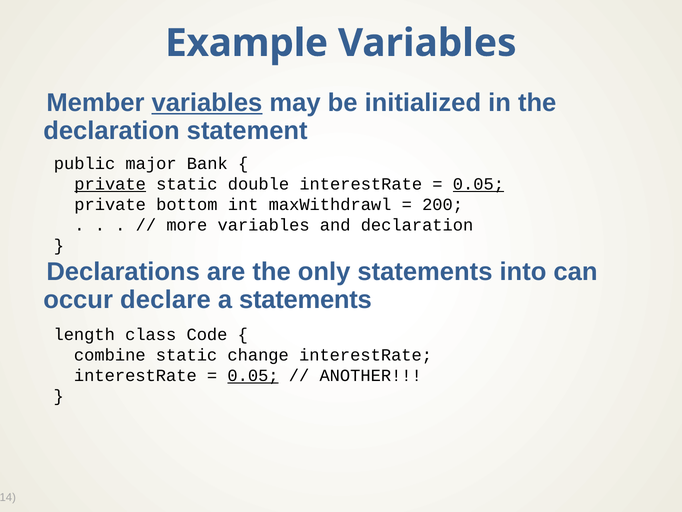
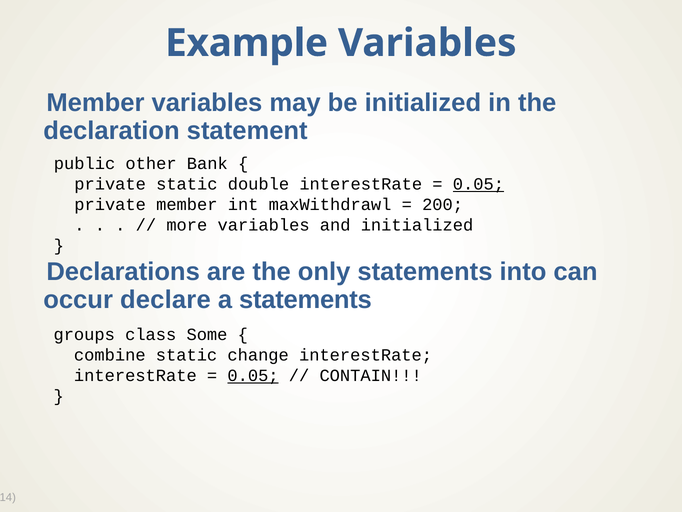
variables at (207, 103) underline: present -> none
major: major -> other
private at (110, 184) underline: present -> none
private bottom: bottom -> member
and declaration: declaration -> initialized
length: length -> groups
Code: Code -> Some
ANOTHER: ANOTHER -> CONTAIN
